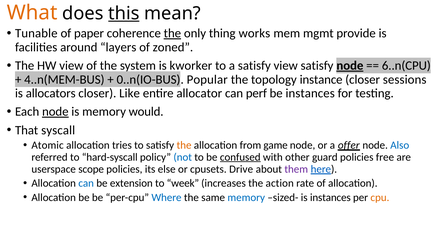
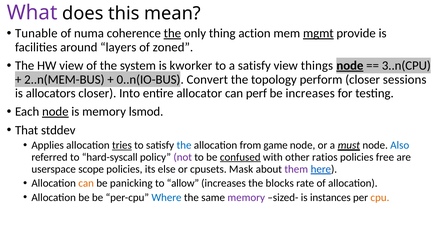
What colour: orange -> purple
this underline: present -> none
paper: paper -> numa
works: works -> action
mgmt underline: none -> present
view satisfy: satisfy -> things
6..n(CPU: 6..n(CPU -> 3..n(CPU
4..n(MEM-BUS: 4..n(MEM-BUS -> 2..n(MEM-BUS
Popular: Popular -> Convert
instance: instance -> perform
Like: Like -> Into
be instances: instances -> increases
would: would -> lsmod
syscall: syscall -> stddev
Atomic: Atomic -> Applies
tries underline: none -> present
the at (184, 145) colour: orange -> blue
offer: offer -> must
not colour: blue -> purple
guard: guard -> ratios
Drive: Drive -> Mask
can at (86, 183) colour: blue -> orange
extension: extension -> panicking
week: week -> allow
action: action -> blocks
memory at (246, 197) colour: blue -> purple
